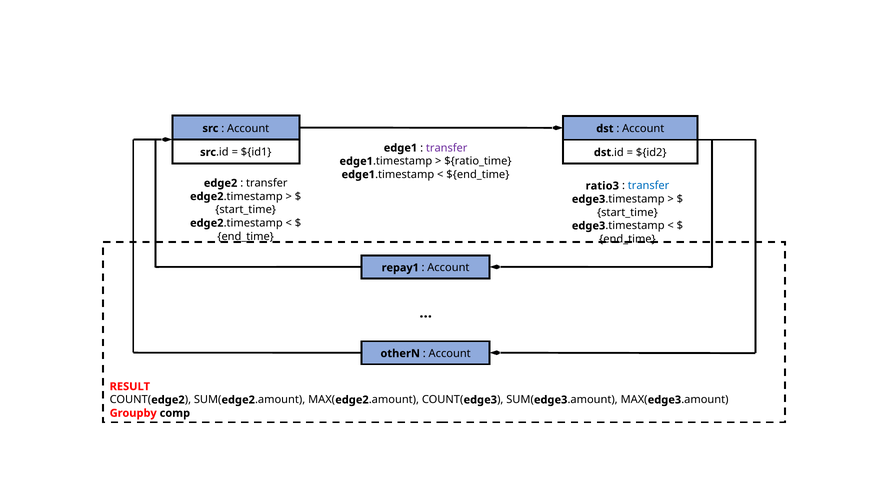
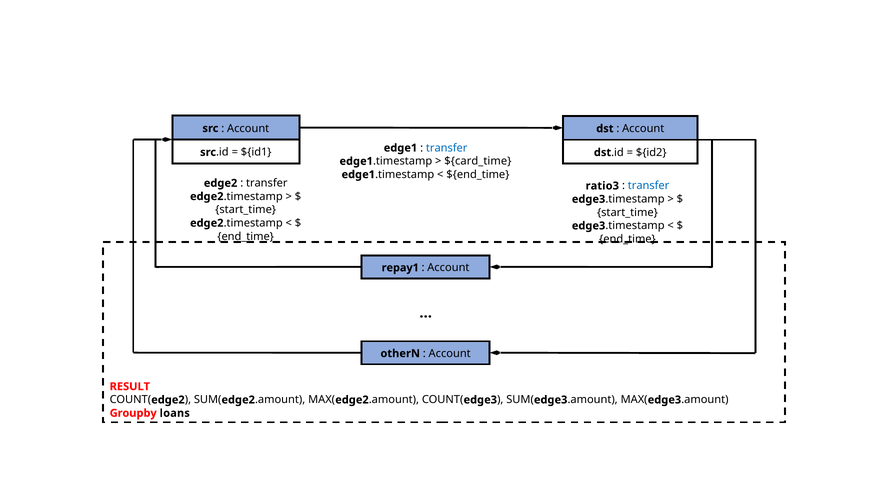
transfer at (447, 148) colour: purple -> blue
${ratio_time: ${ratio_time -> ${card_time
comp: comp -> loans
